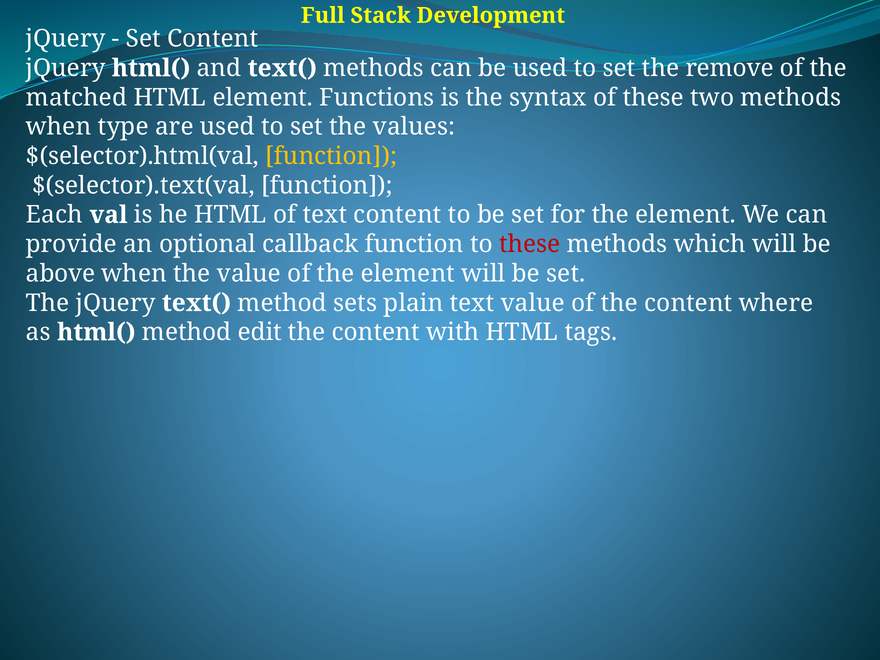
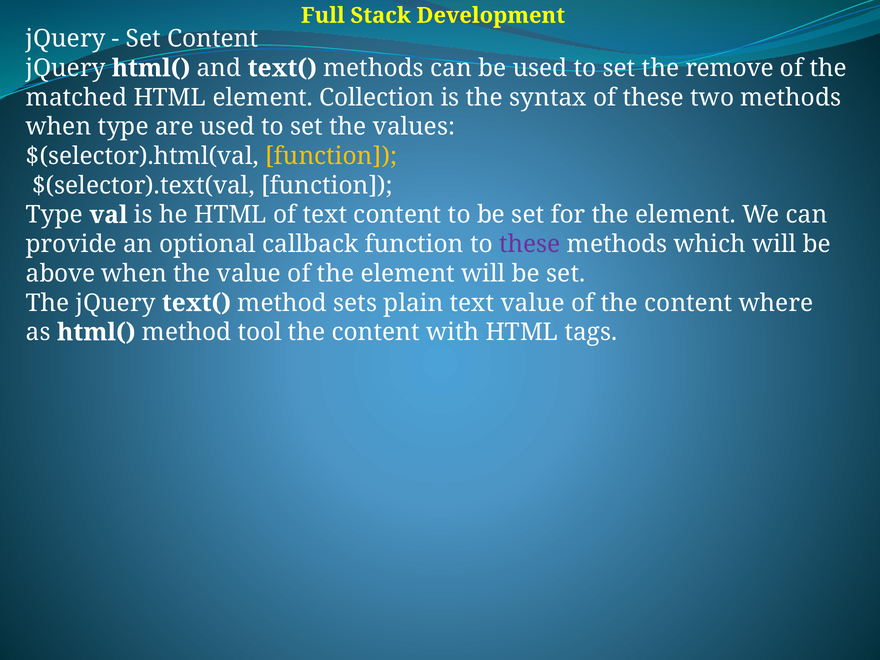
Functions: Functions -> Collection
Each at (54, 215): Each -> Type
these at (530, 244) colour: red -> purple
edit: edit -> tool
